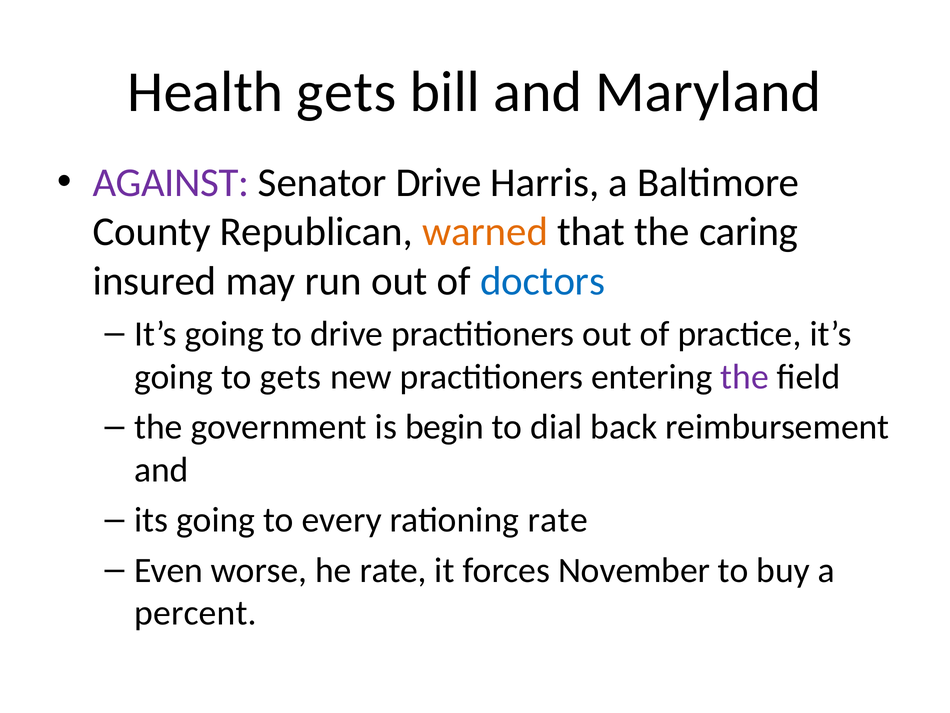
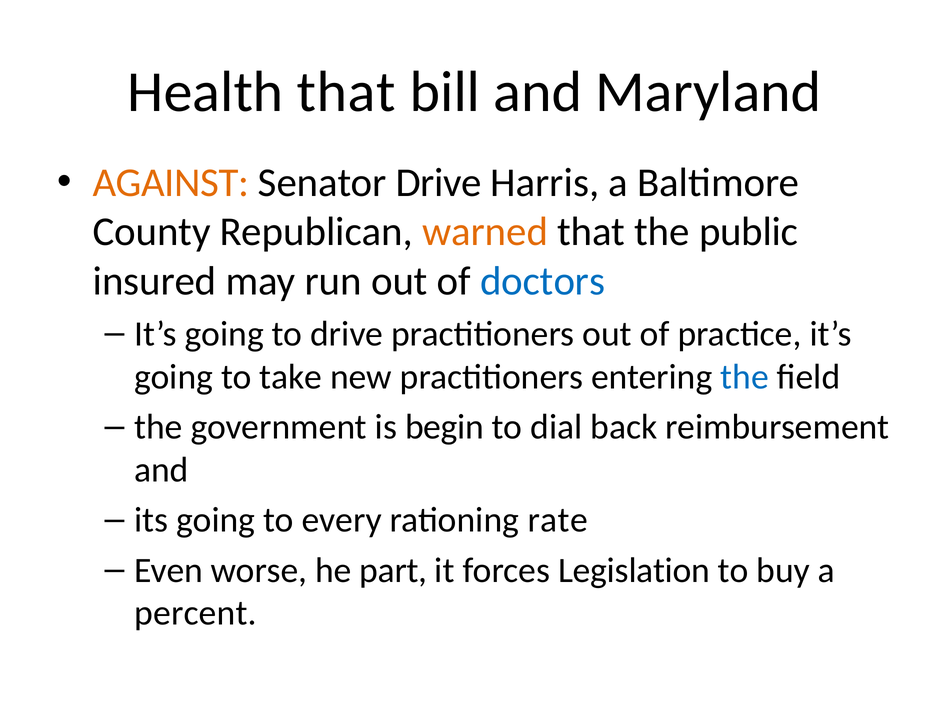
Health gets: gets -> that
AGAINST colour: purple -> orange
caring: caring -> public
to gets: gets -> take
the at (745, 377) colour: purple -> blue
he rate: rate -> part
November: November -> Legislation
